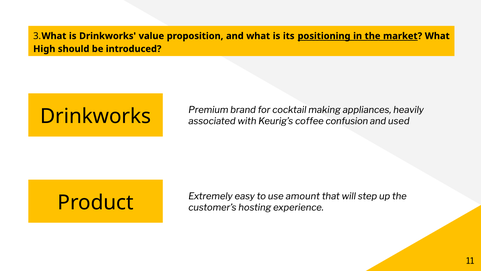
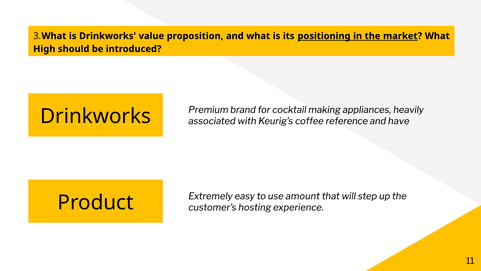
confusion: confusion -> reference
used: used -> have
